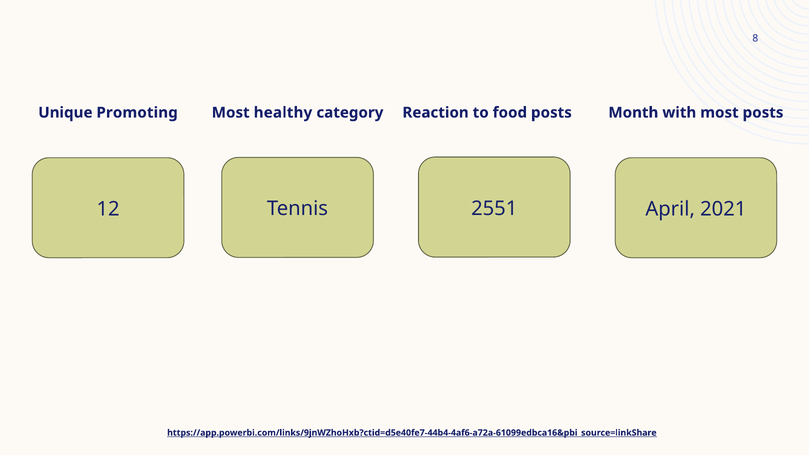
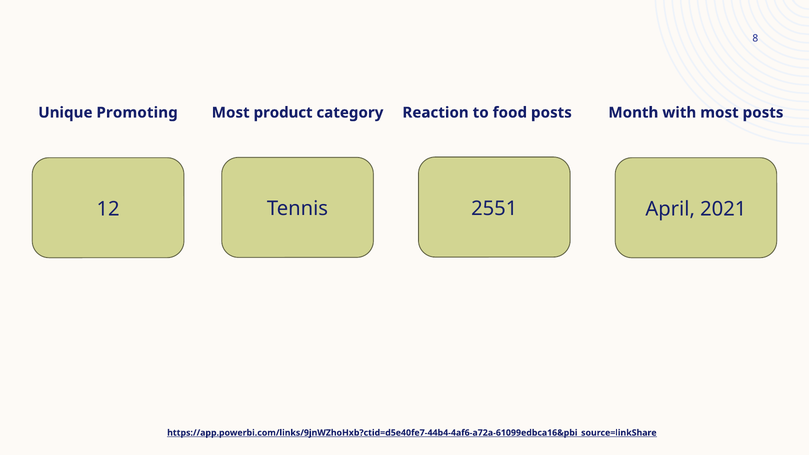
healthy: healthy -> product
